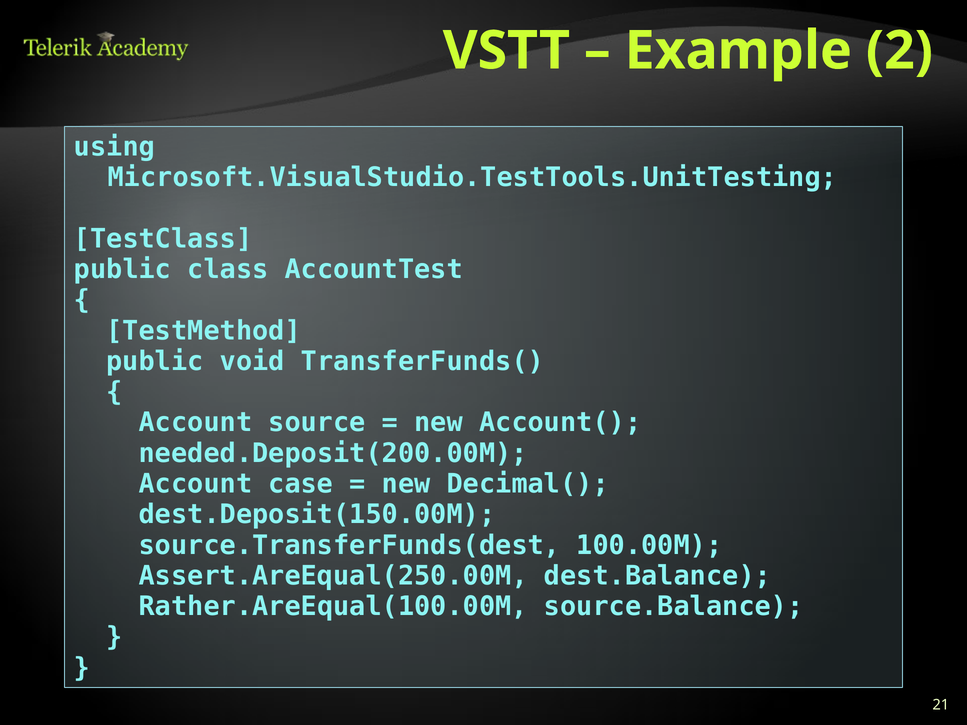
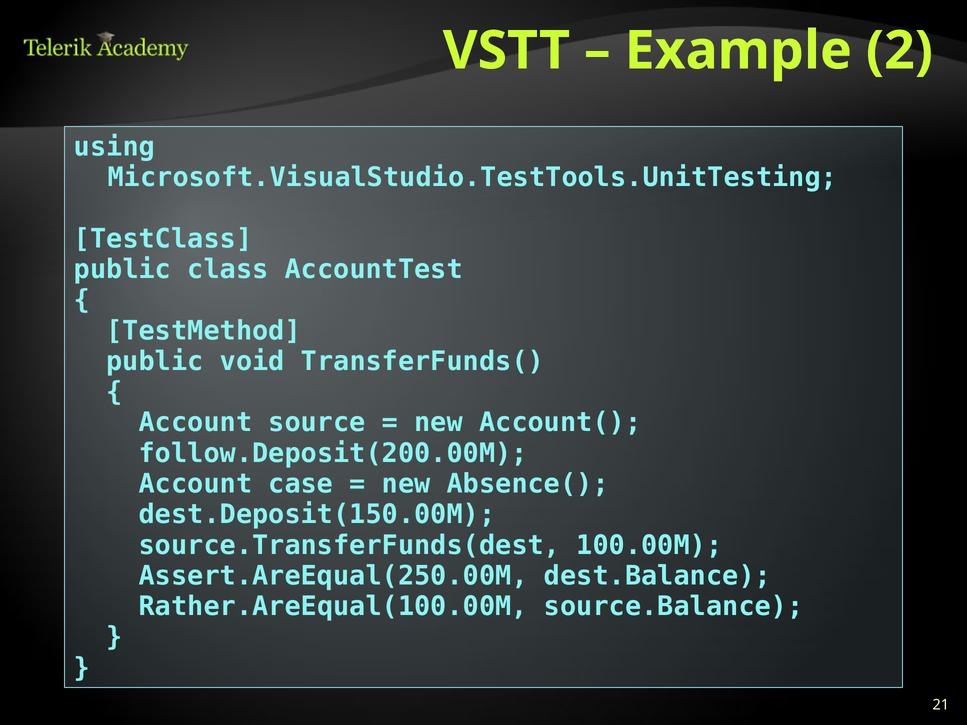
needed.Deposit(200.00M: needed.Deposit(200.00M -> follow.Deposit(200.00M
Decimal(: Decimal( -> Absence(
